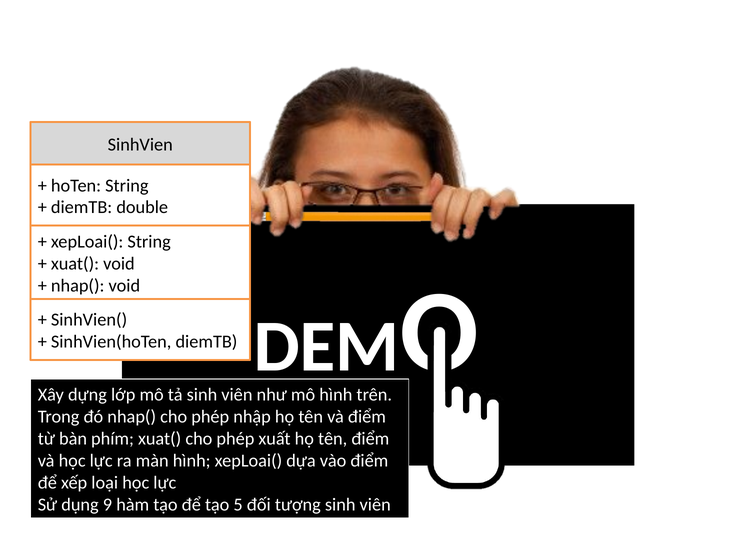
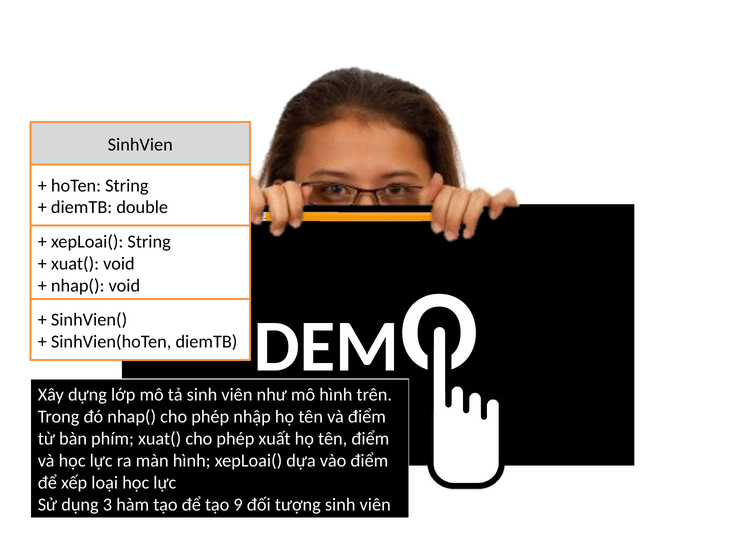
9: 9 -> 3
5: 5 -> 9
